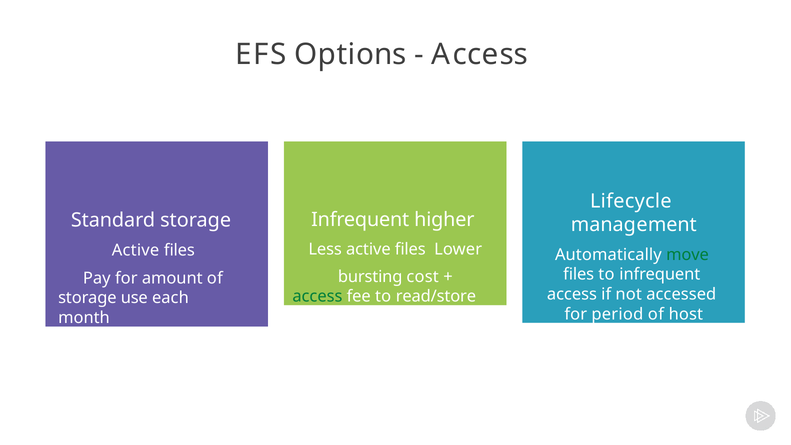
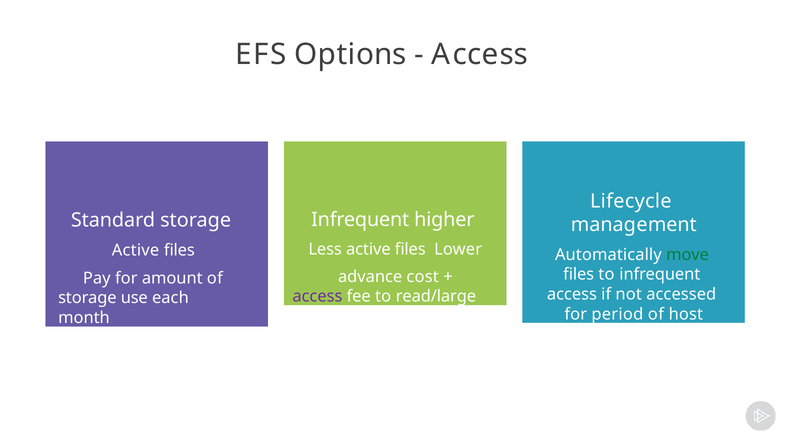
bursting: bursting -> advance
access at (317, 296) colour: green -> purple
read/store: read/store -> read/large
